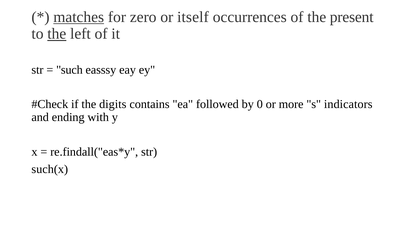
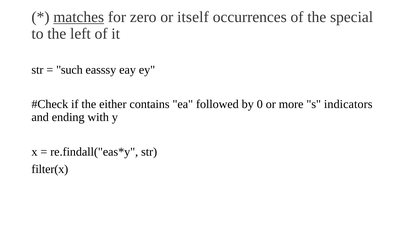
present: present -> special
the at (57, 34) underline: present -> none
digits: digits -> either
such(x: such(x -> filter(x
